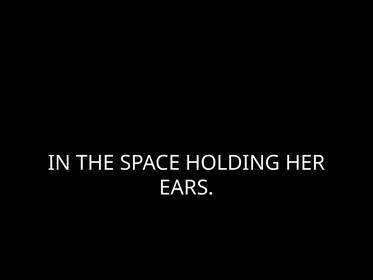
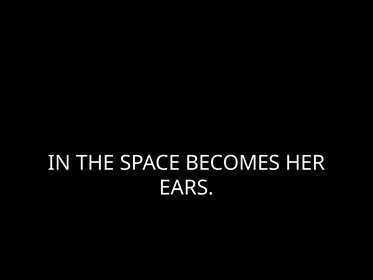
HOLDING: HOLDING -> BECOMES
